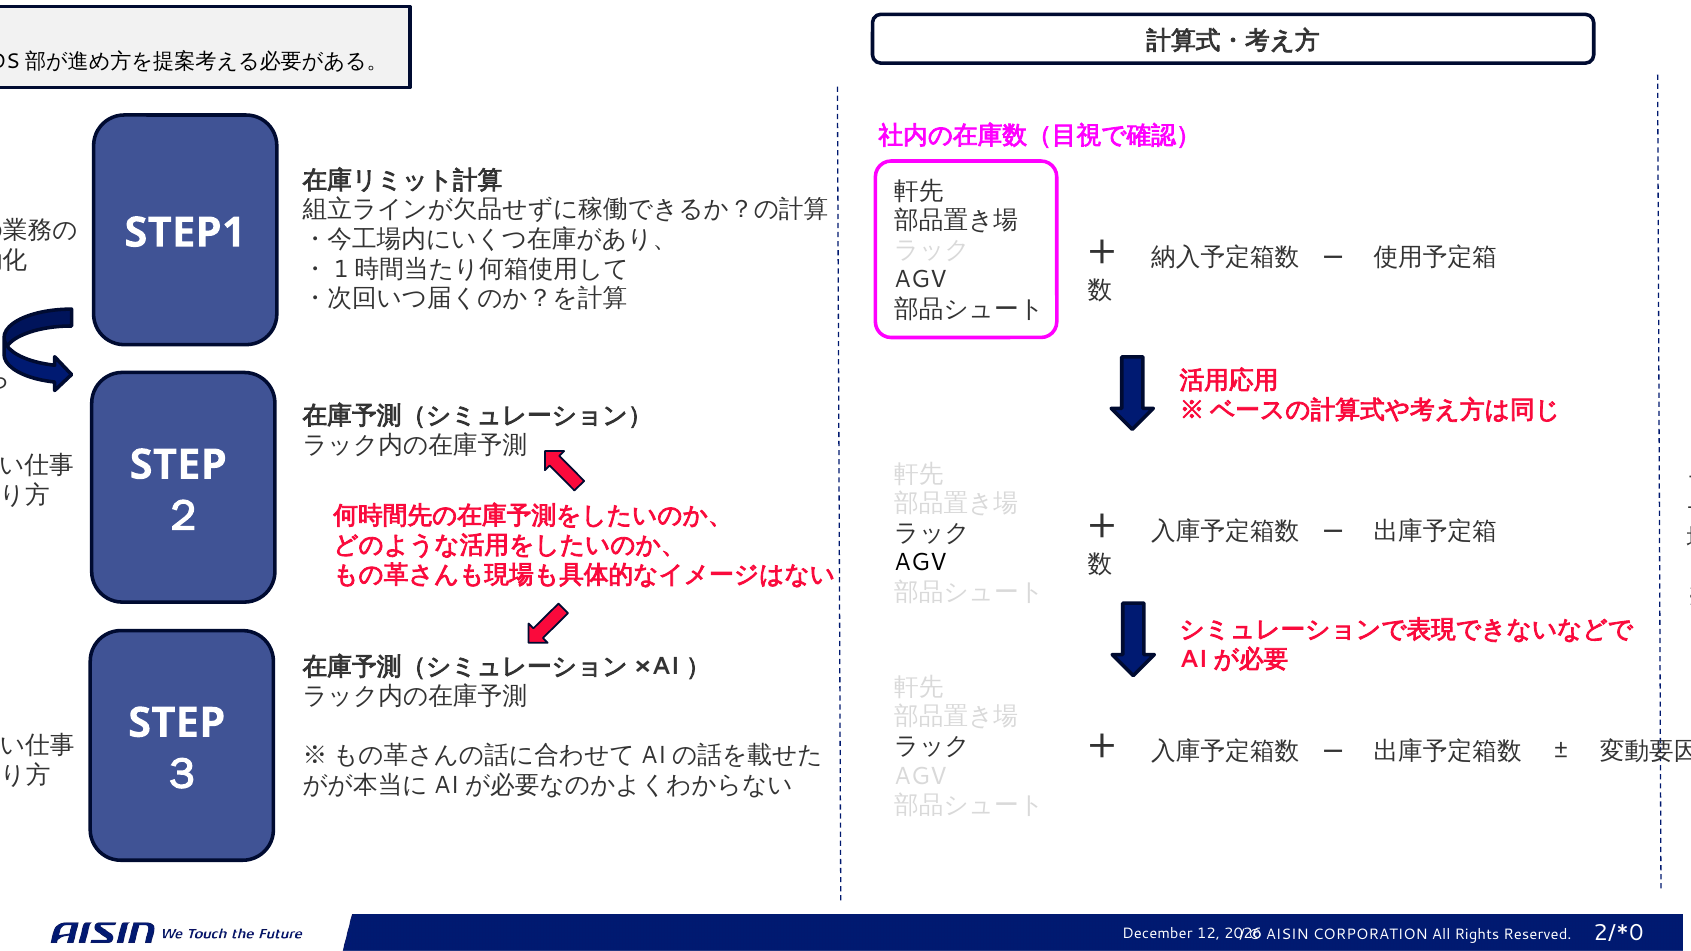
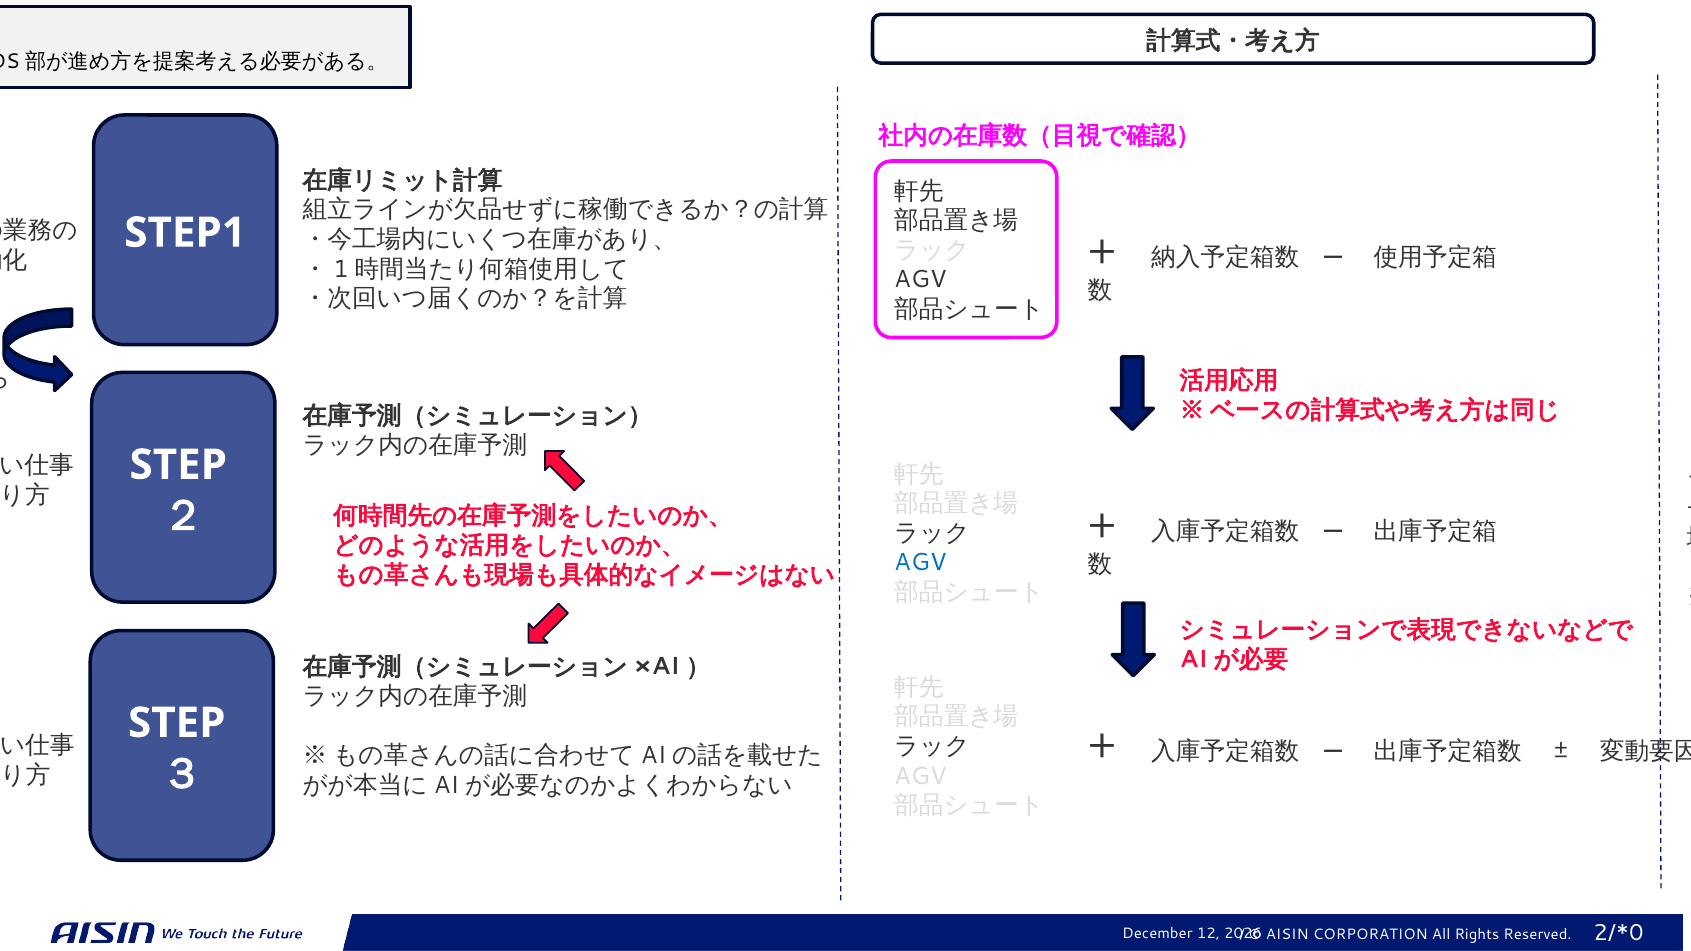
AGV at (920, 563) colour: black -> blue
